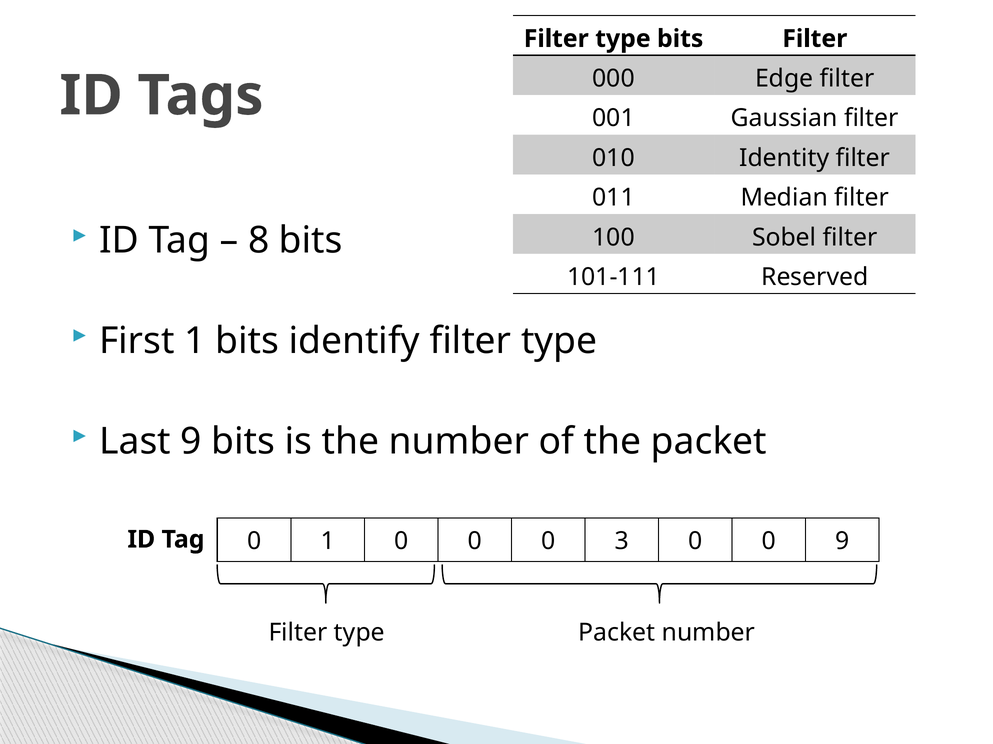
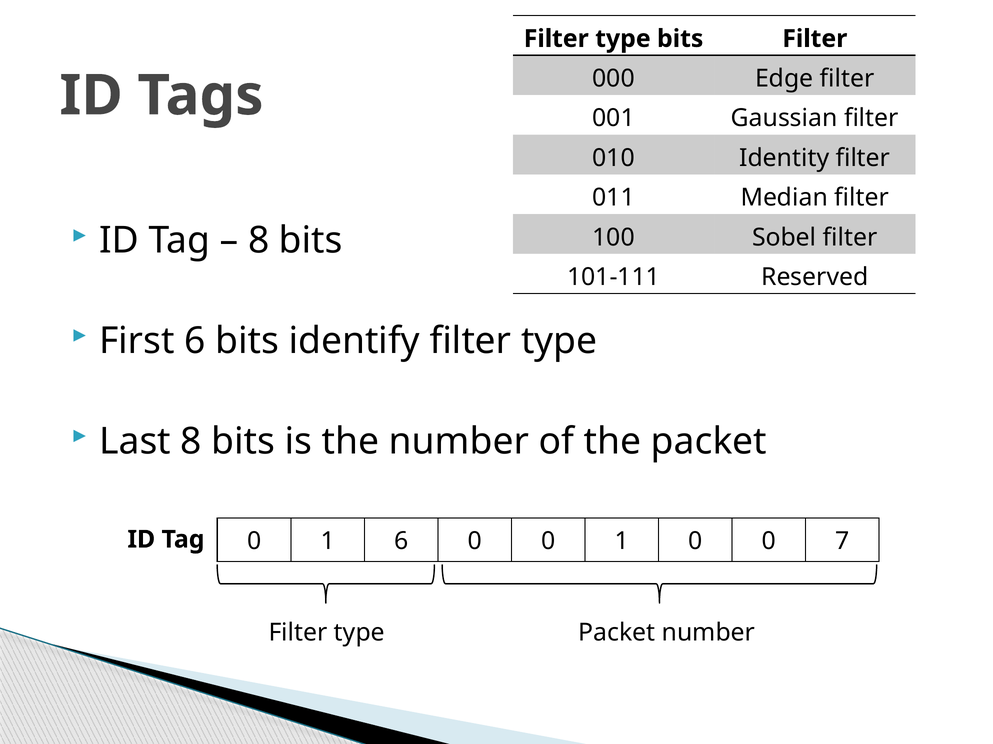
First 1: 1 -> 6
Last 9: 9 -> 8
1 0: 0 -> 6
0 0 3: 3 -> 1
0 9: 9 -> 7
